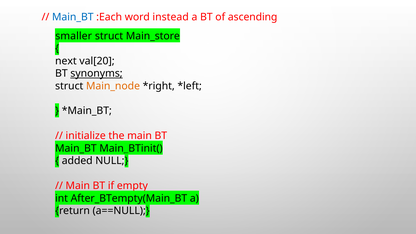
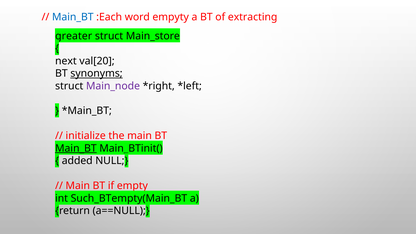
instead: instead -> empyty
ascending: ascending -> extracting
smaller: smaller -> greater
Main_node colour: orange -> purple
Main_BT at (76, 148) underline: none -> present
After_BTempty(Main_BT: After_BTempty(Main_BT -> Such_BTempty(Main_BT
